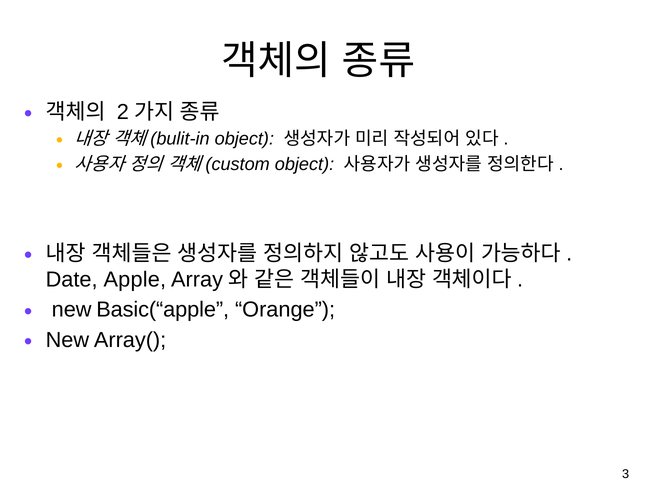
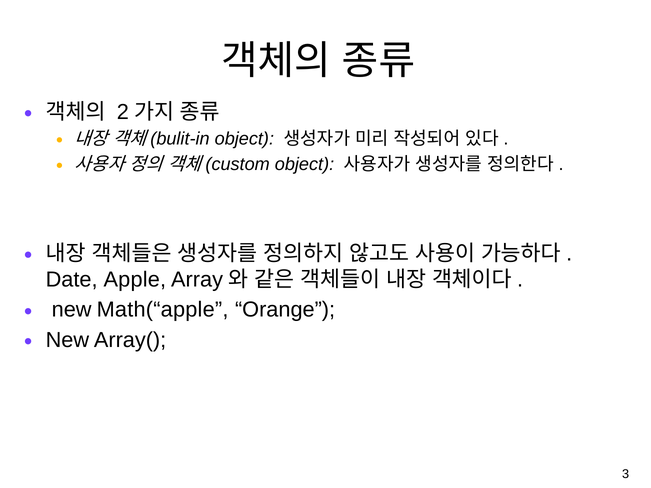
Basic(“apple: Basic(“apple -> Math(“apple
